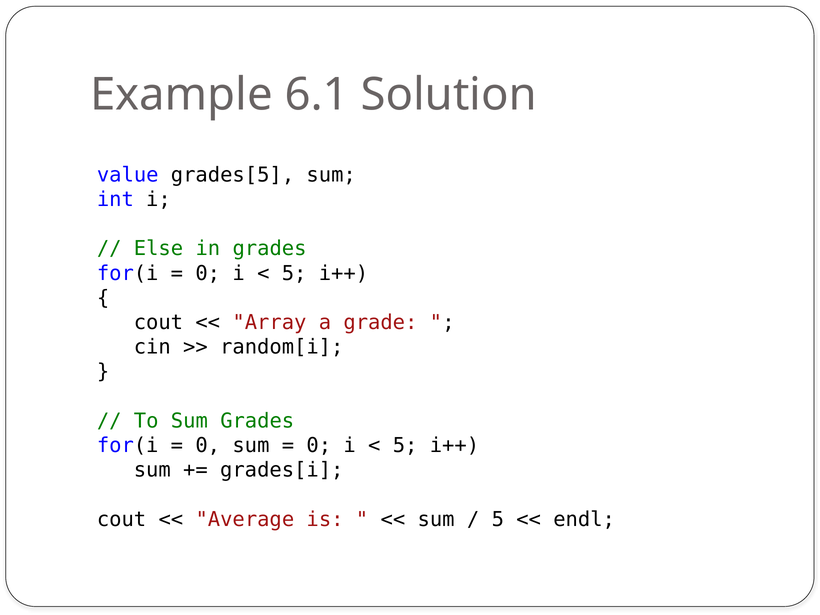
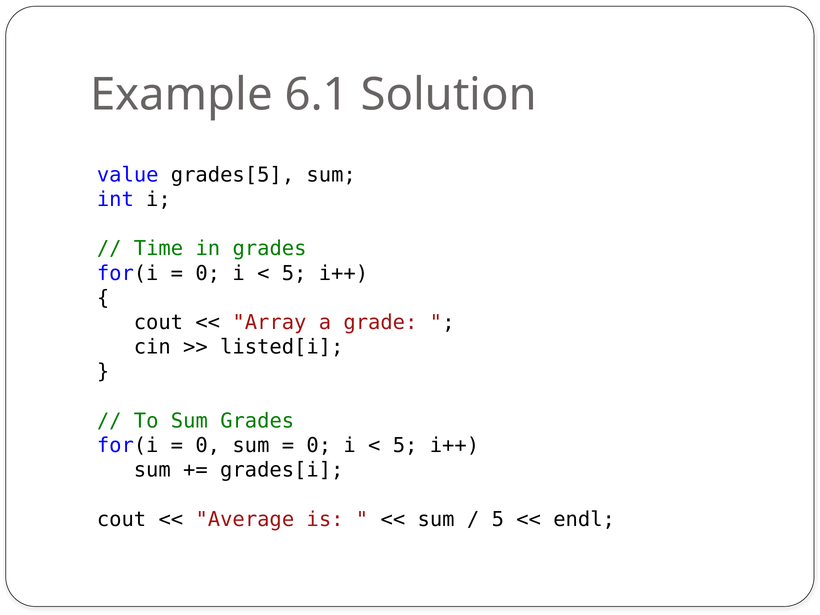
Else: Else -> Time
random[i: random[i -> listed[i
